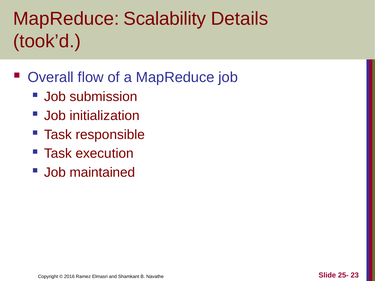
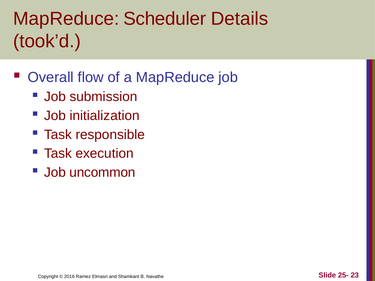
Scalability: Scalability -> Scheduler
maintained: maintained -> uncommon
